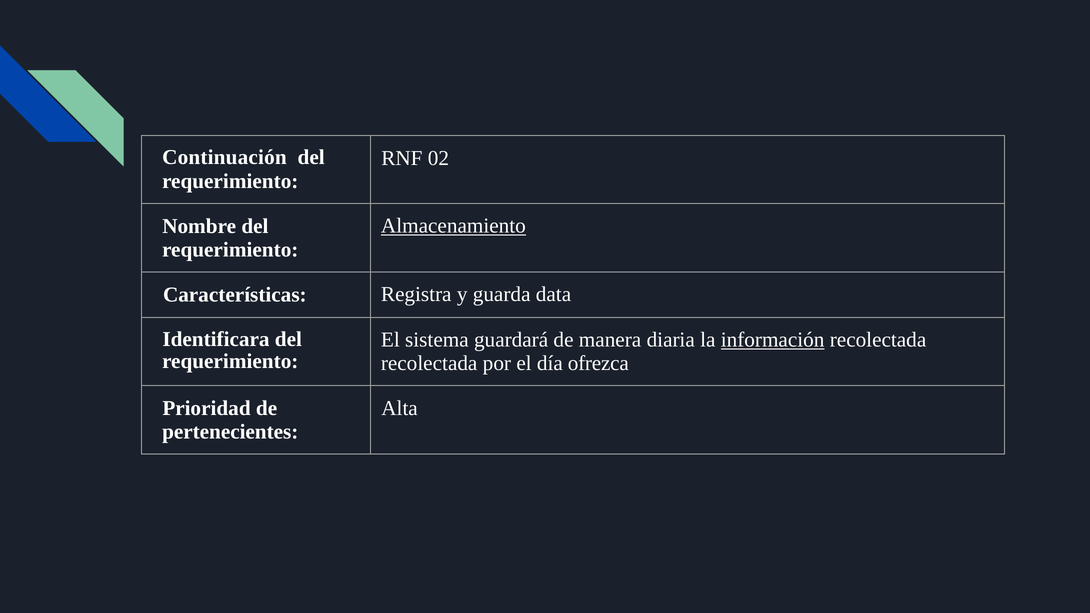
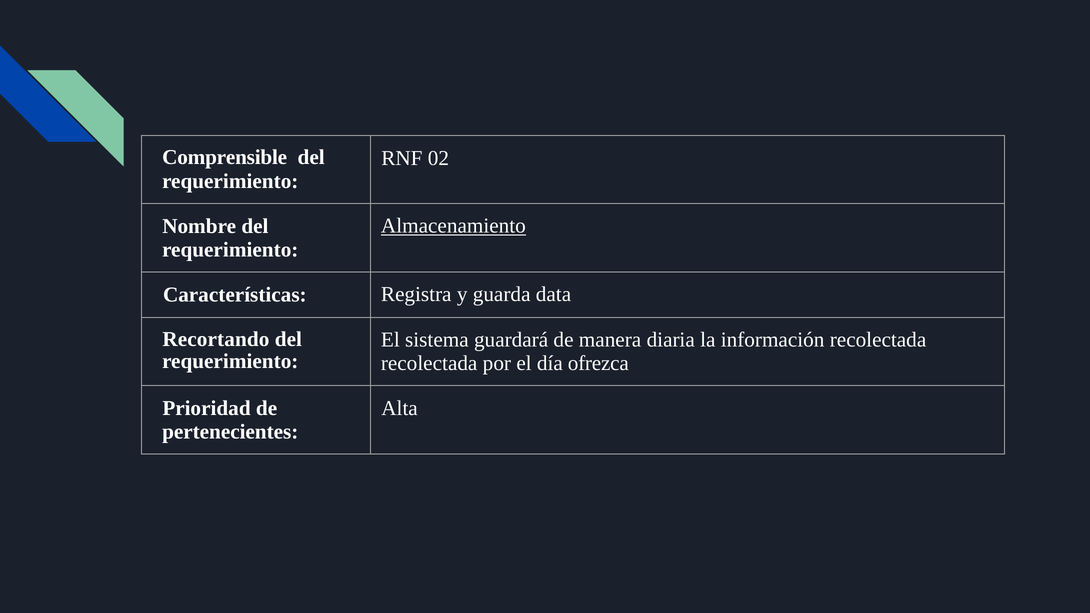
Continuación: Continuación -> Comprensible
Identificara: Identificara -> Recortando
información underline: present -> none
